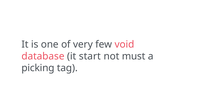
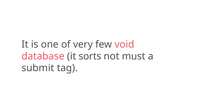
start: start -> sorts
picking: picking -> submit
